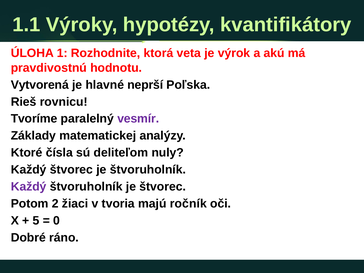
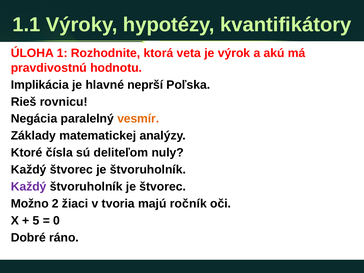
Vytvorená: Vytvorená -> Implikácia
Tvoríme: Tvoríme -> Negácia
vesmír colour: purple -> orange
Potom: Potom -> Možno
